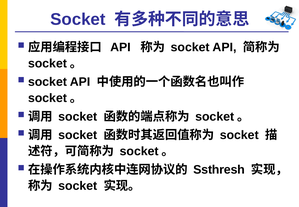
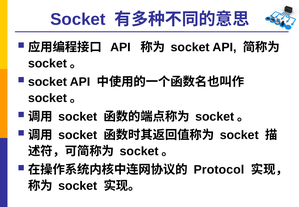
Ssthresh: Ssthresh -> Protocol
